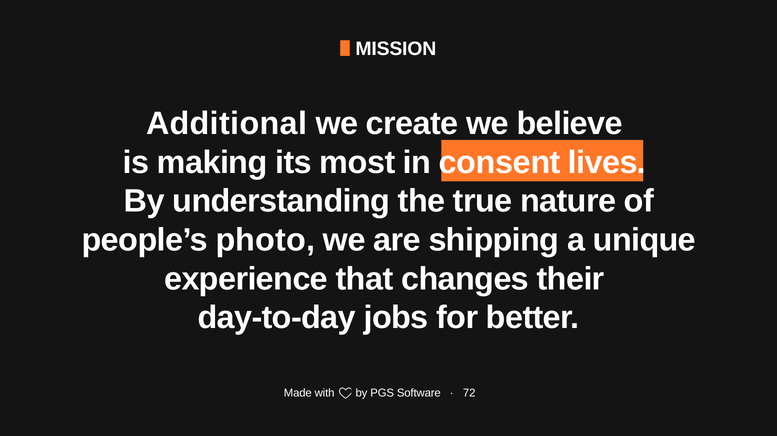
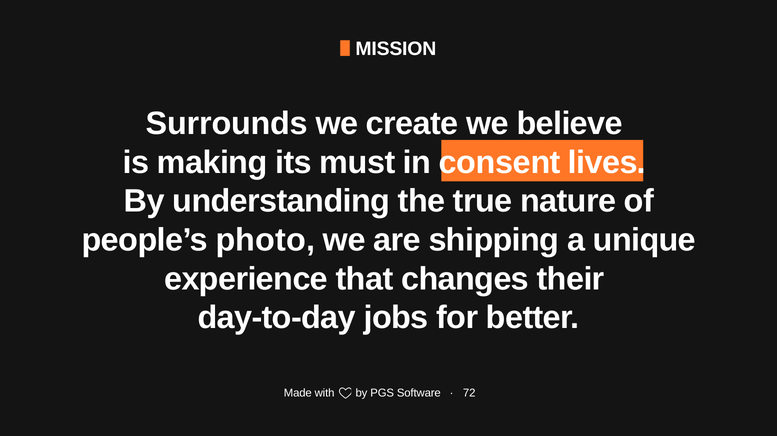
Additional: Additional -> Surrounds
most: most -> must
